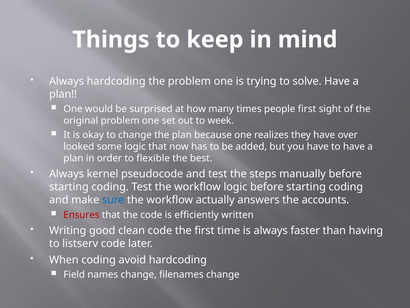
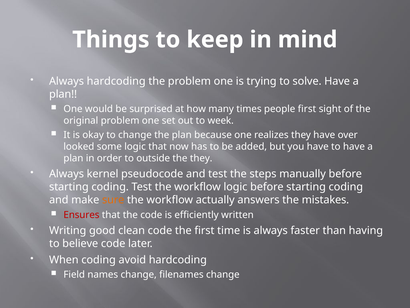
flexible: flexible -> outside
the best: best -> they
sure colour: blue -> orange
accounts: accounts -> mistakes
listserv: listserv -> believe
